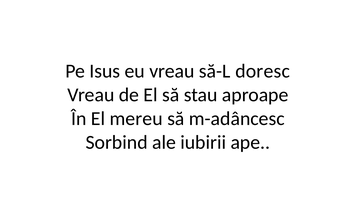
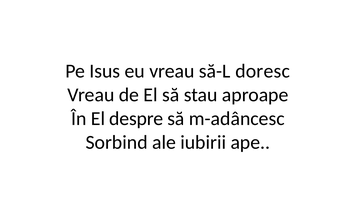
mereu: mereu -> despre
